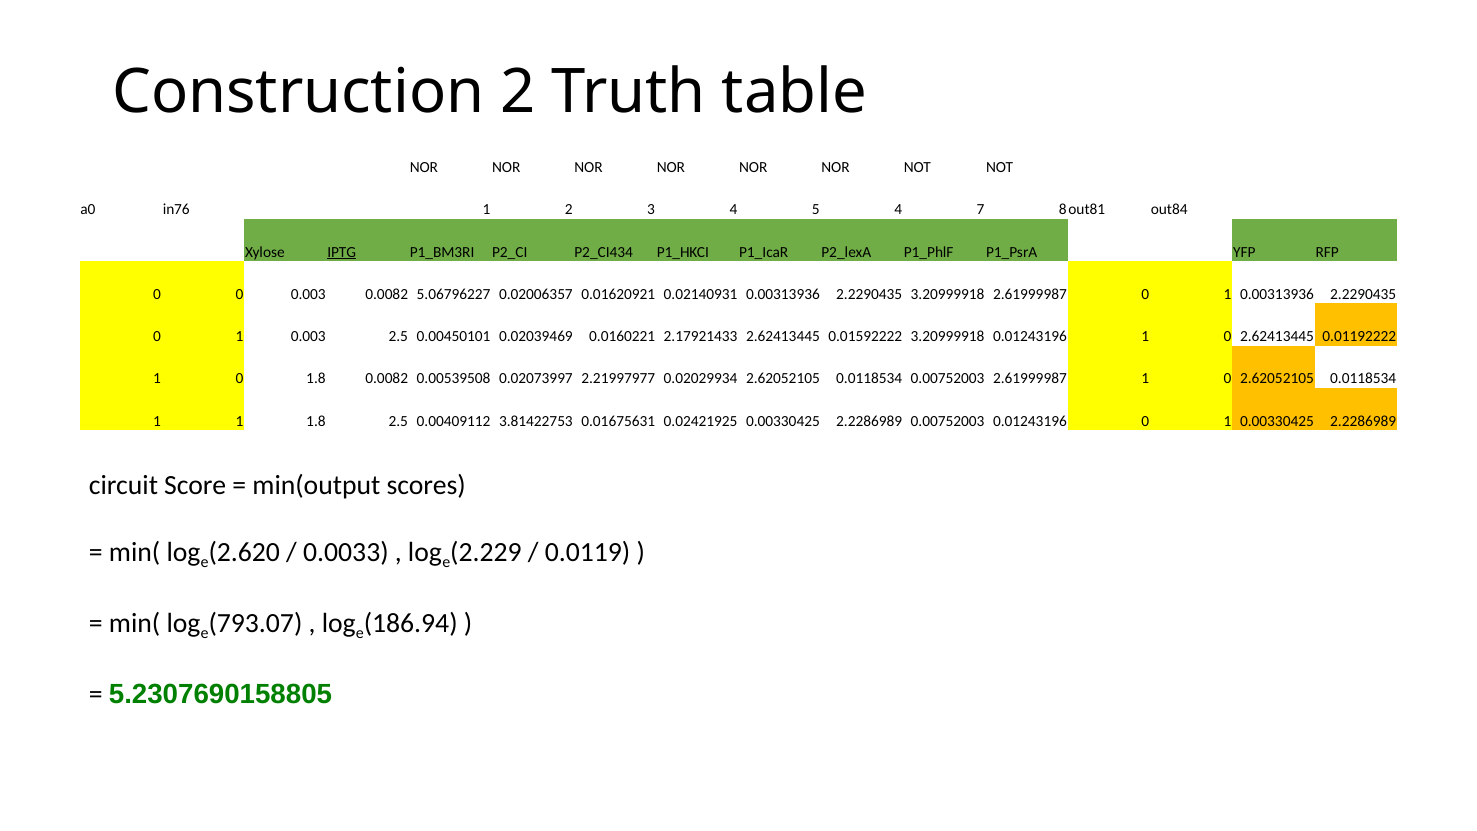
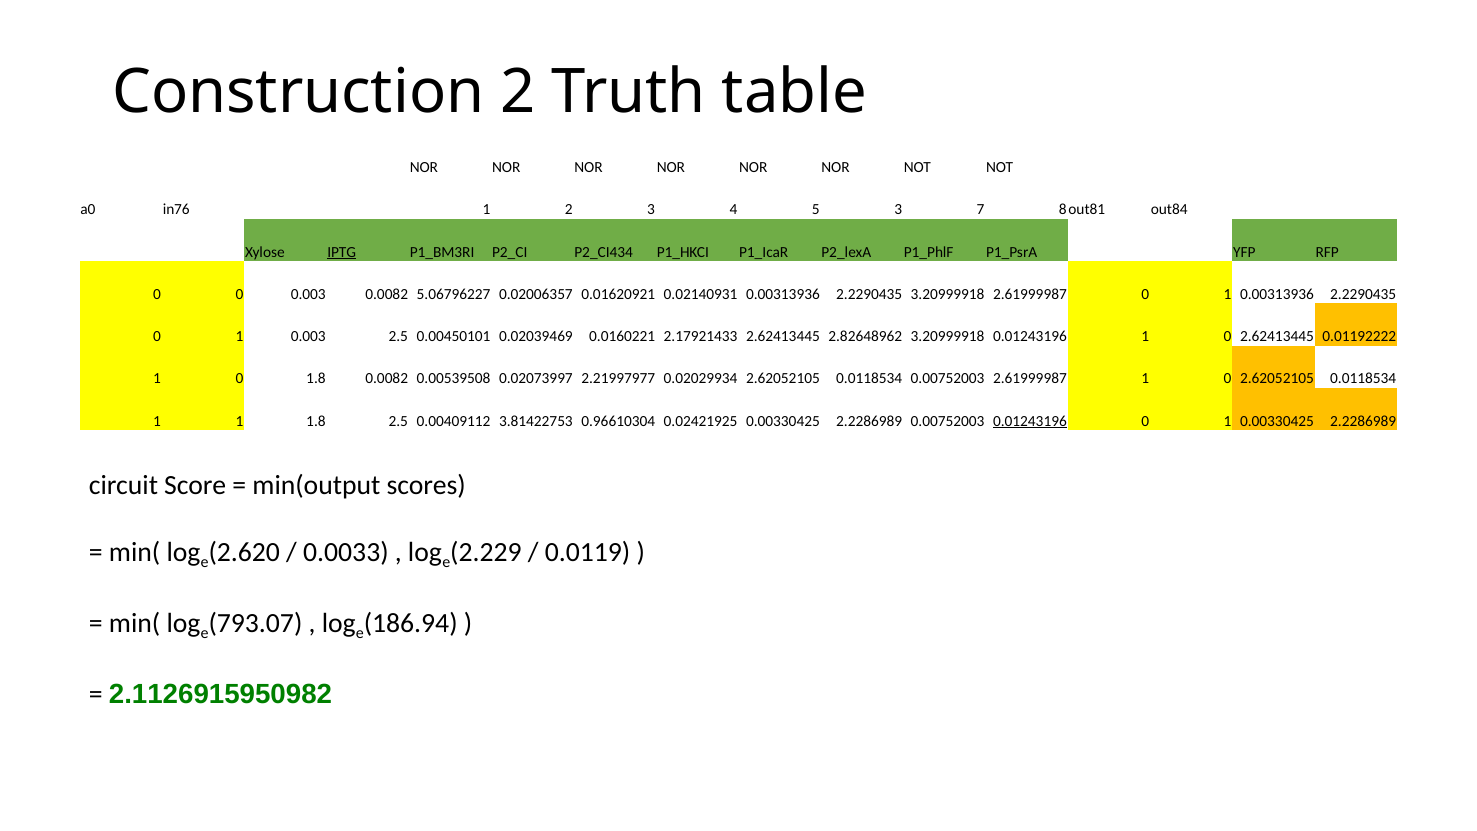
5 4: 4 -> 3
0.01592222: 0.01592222 -> 2.82648962
0.01675631: 0.01675631 -> 0.96610304
0.01243196 at (1030, 421) underline: none -> present
5.2307690158805: 5.2307690158805 -> 2.1126915950982
